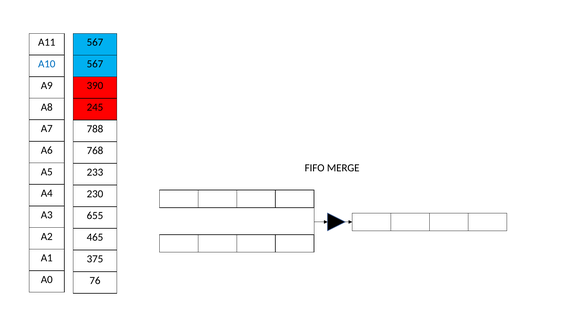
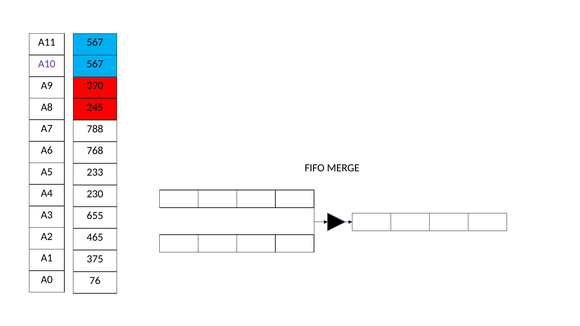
A10 colour: blue -> purple
